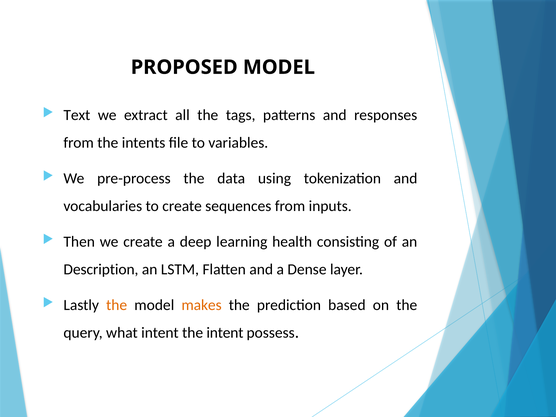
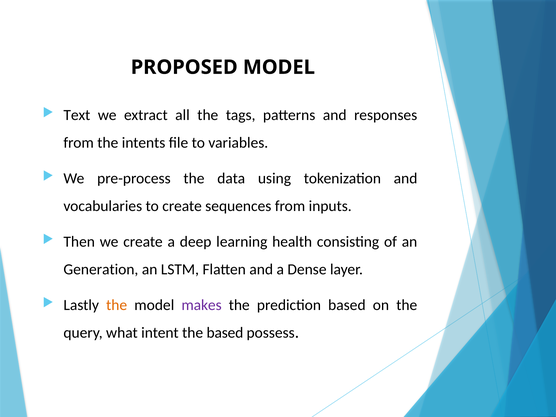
Description: Description -> Generation
makes colour: orange -> purple
the intent: intent -> based
